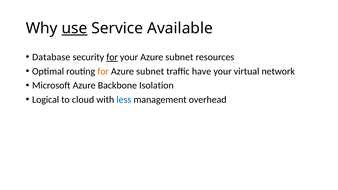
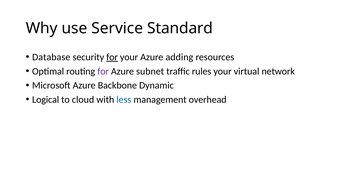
use underline: present -> none
Available: Available -> Standard
your Azure subnet: subnet -> adding
for at (103, 71) colour: orange -> purple
have: have -> rules
Isolation: Isolation -> Dynamic
